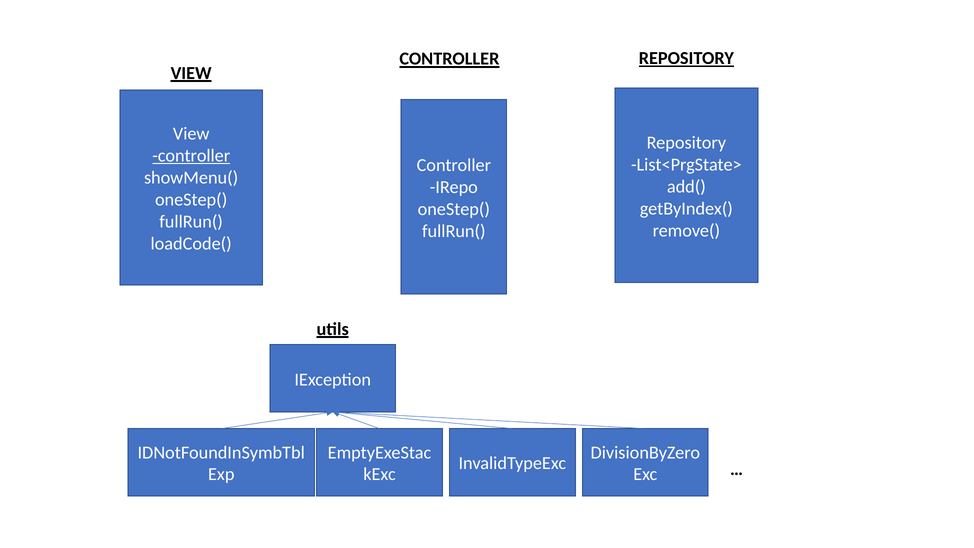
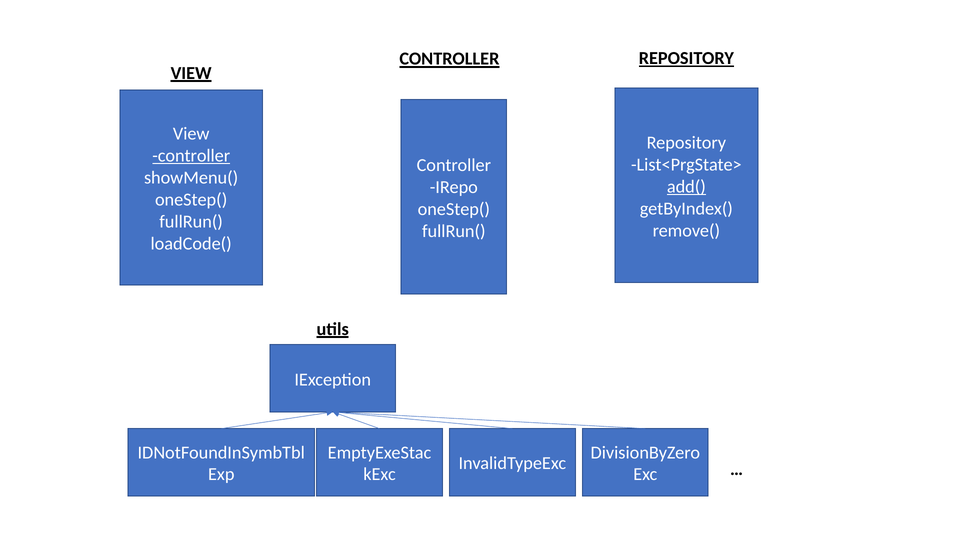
add( underline: none -> present
